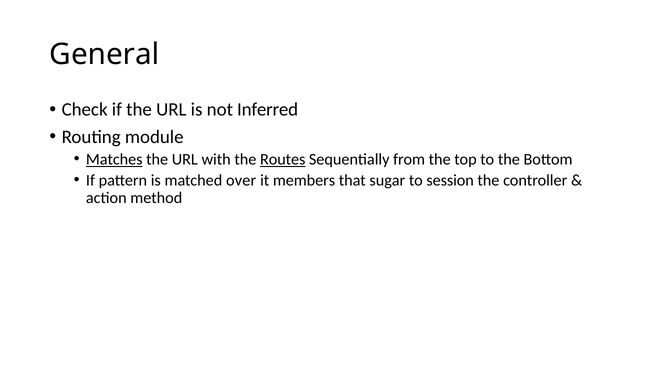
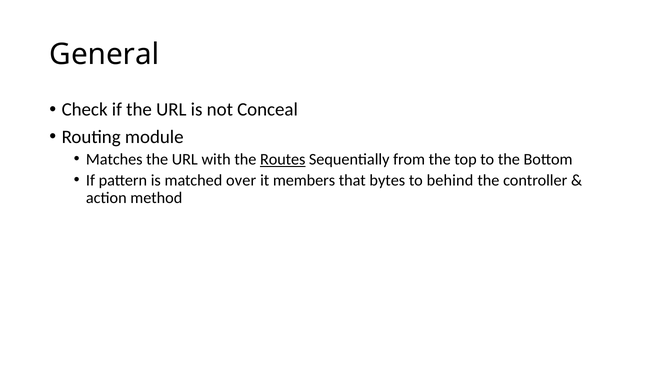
Inferred: Inferred -> Conceal
Matches underline: present -> none
sugar: sugar -> bytes
session: session -> behind
